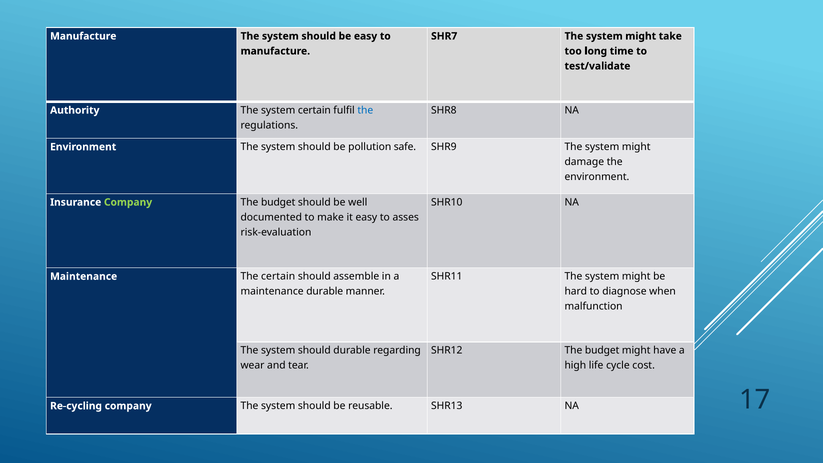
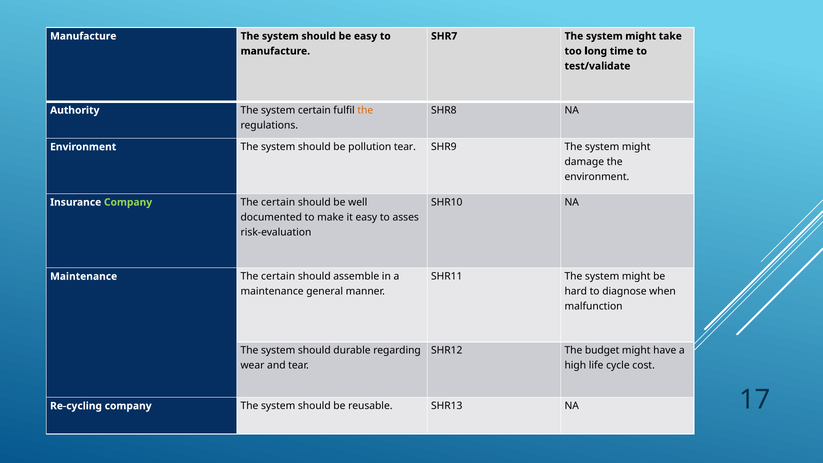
the at (365, 110) colour: blue -> orange
pollution safe: safe -> tear
budget at (278, 202): budget -> certain
maintenance durable: durable -> general
